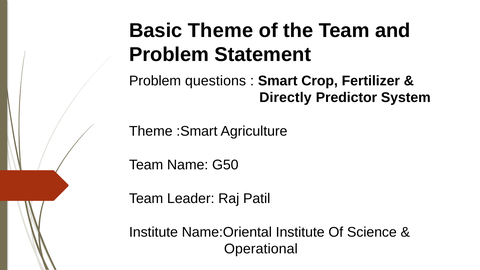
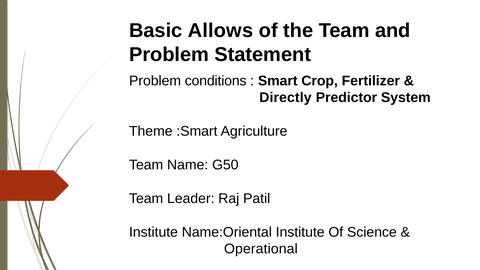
Basic Theme: Theme -> Allows
questions: questions -> conditions
